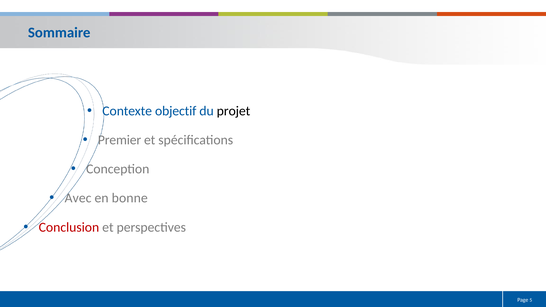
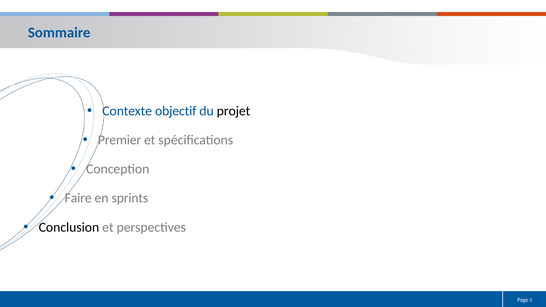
Avec: Avec -> Faire
bonne: bonne -> sprints
Conclusion colour: red -> black
